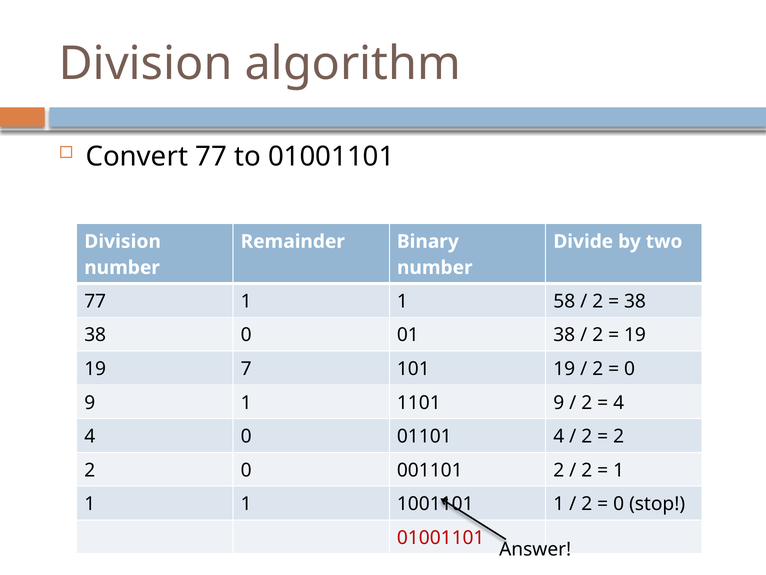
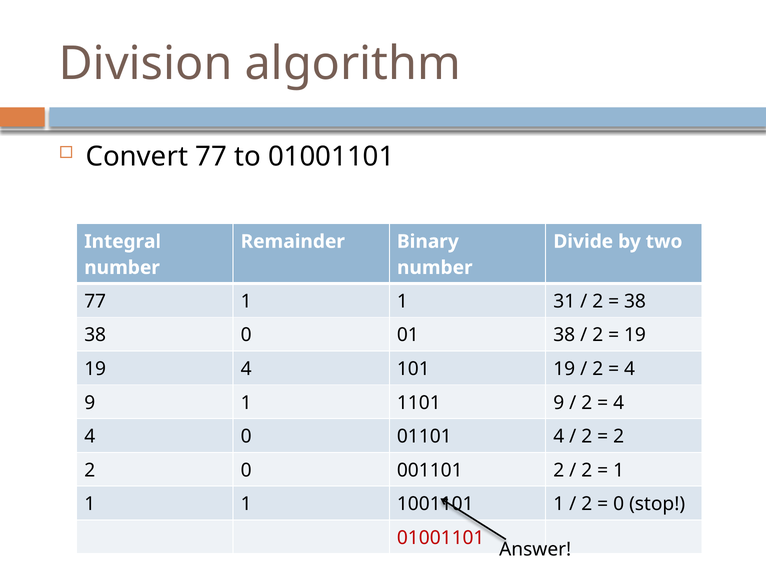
Division at (123, 241): Division -> Integral
58: 58 -> 31
19 7: 7 -> 4
0 at (630, 369): 0 -> 4
